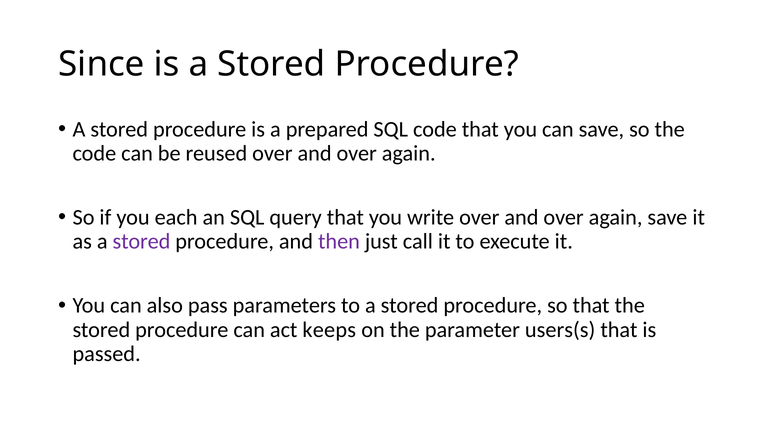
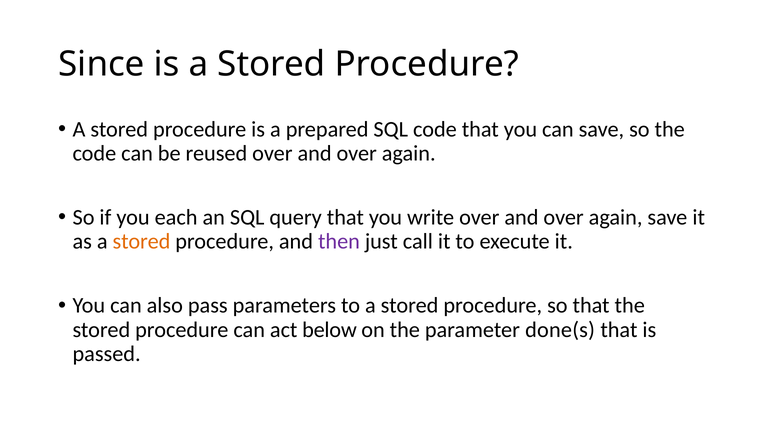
stored at (141, 241) colour: purple -> orange
keeps: keeps -> below
users(s: users(s -> done(s
